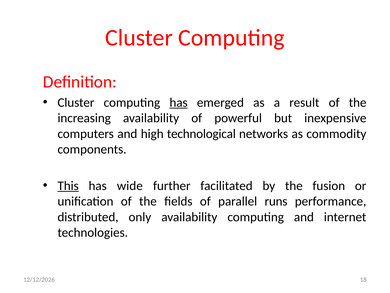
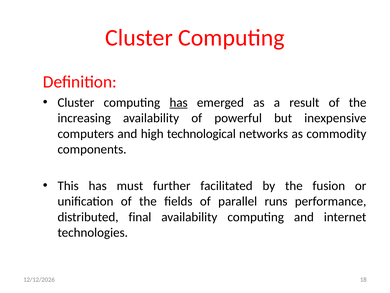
This underline: present -> none
wide: wide -> must
only: only -> final
